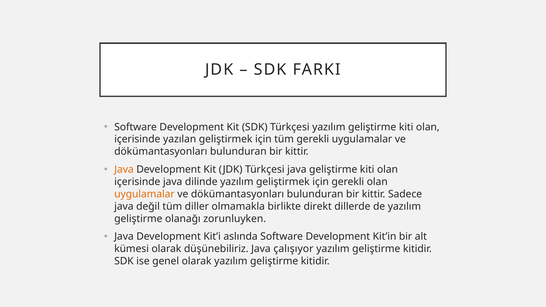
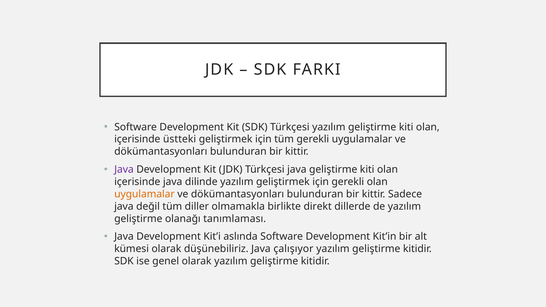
yazılan: yazılan -> üstteki
Java at (124, 170) colour: orange -> purple
zorunluyken: zorunluyken -> tanımlaması
